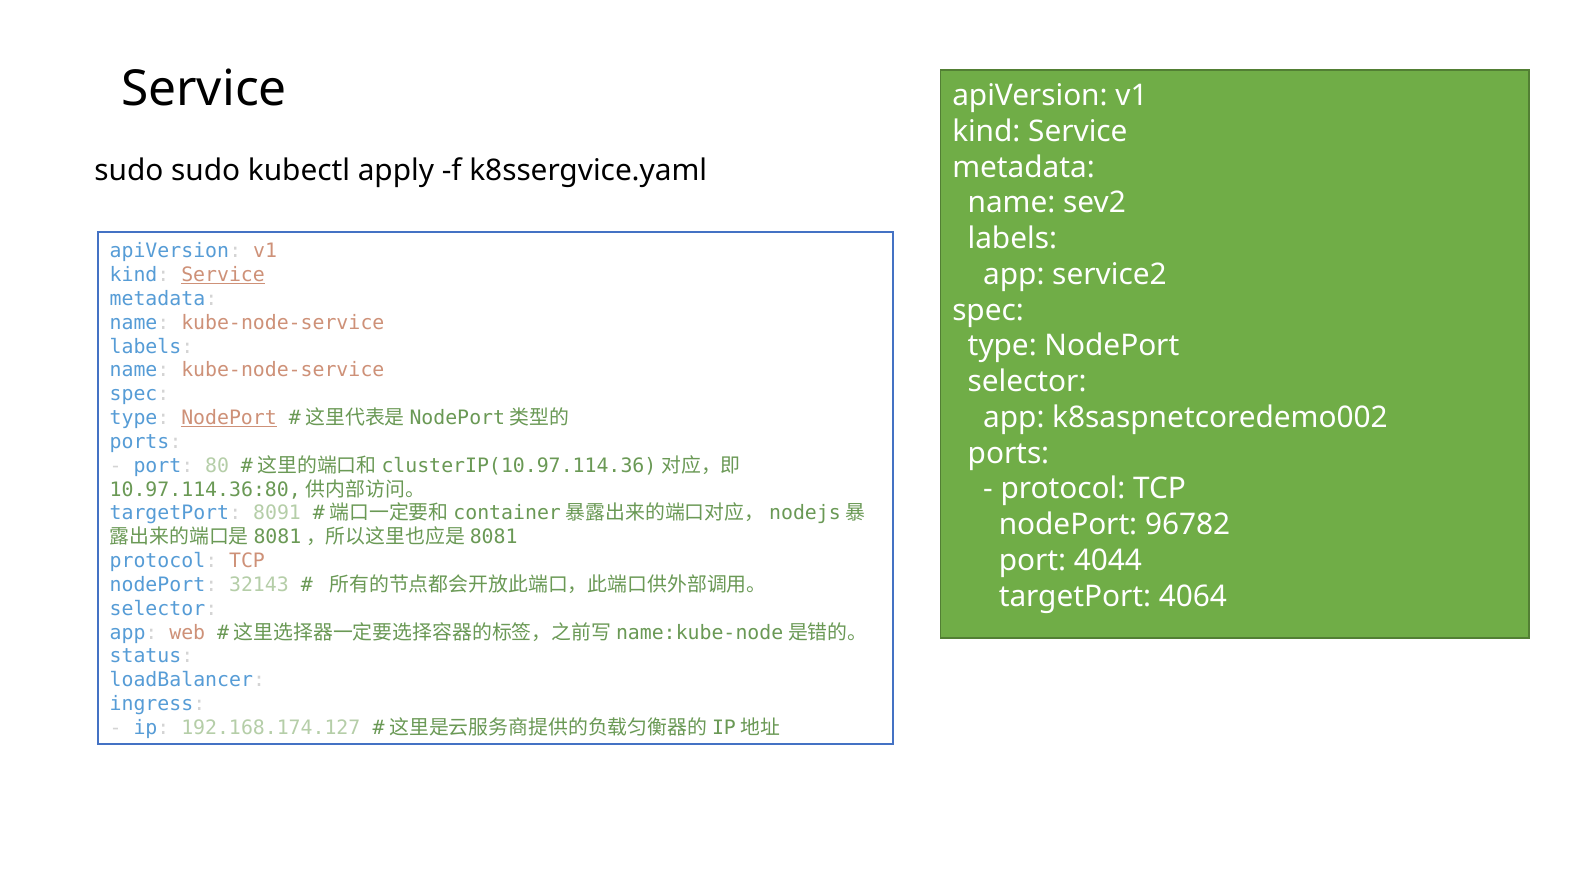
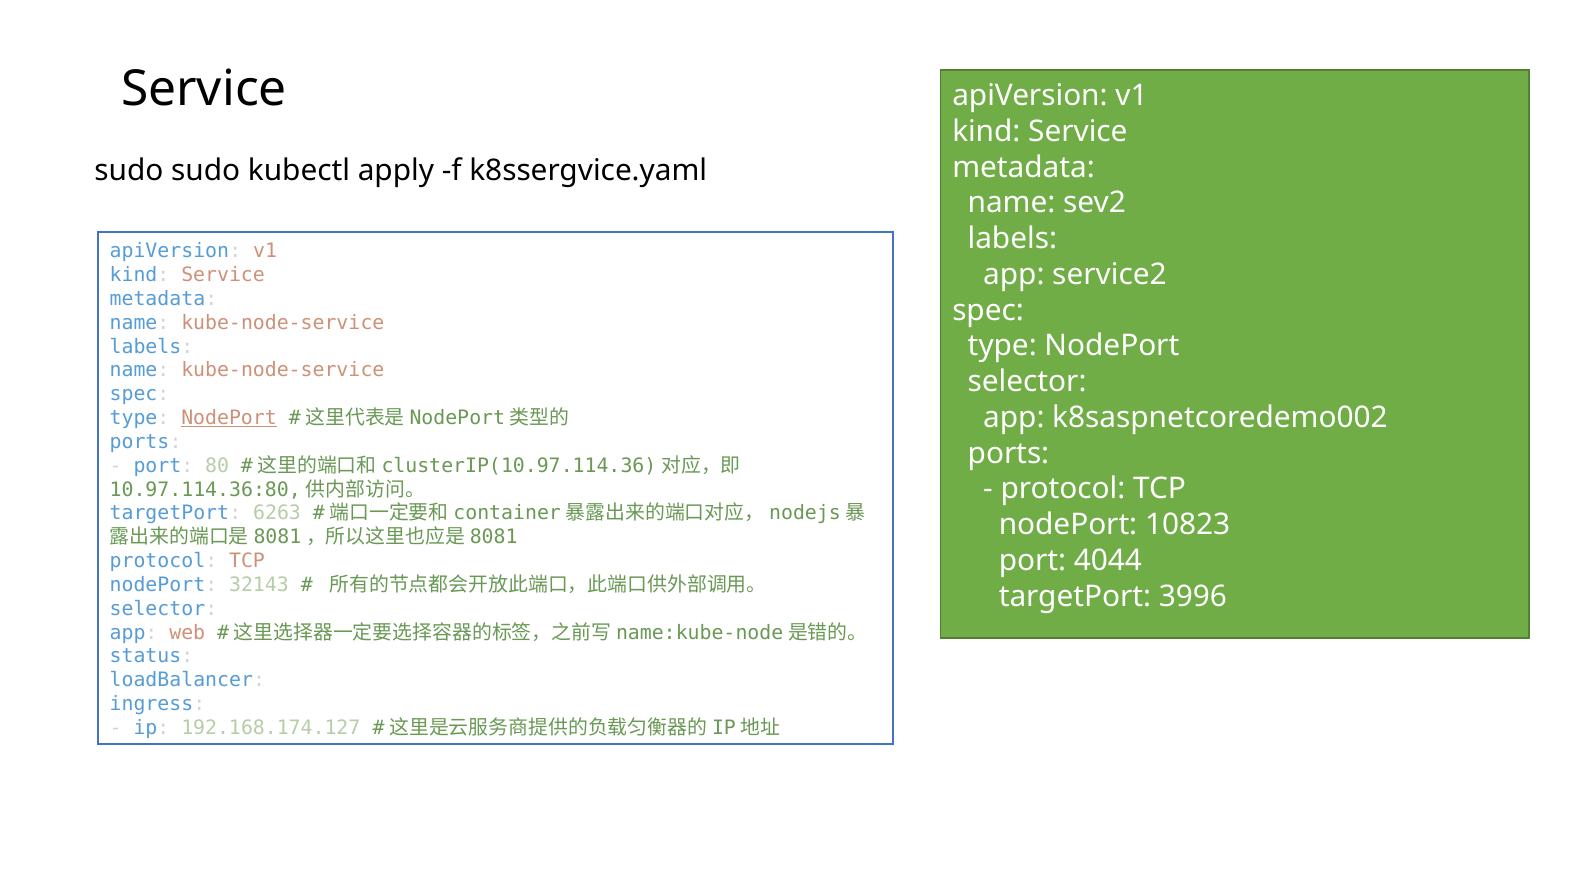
Service at (223, 275) underline: present -> none
8091: 8091 -> 6263
96782: 96782 -> 10823
4064: 4064 -> 3996
